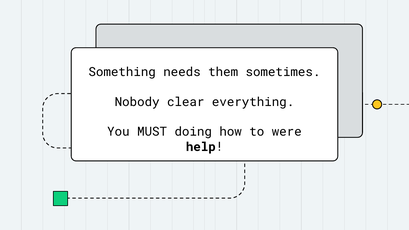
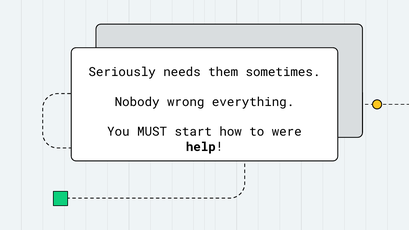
Something: Something -> Seriously
clear: clear -> wrong
doing: doing -> start
